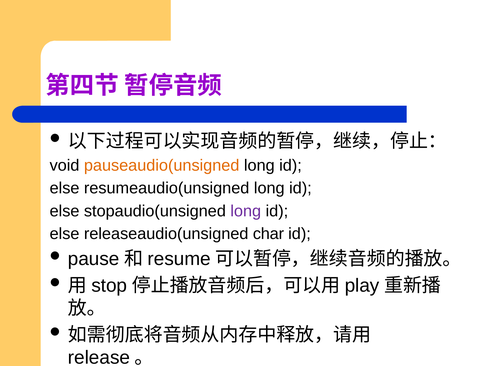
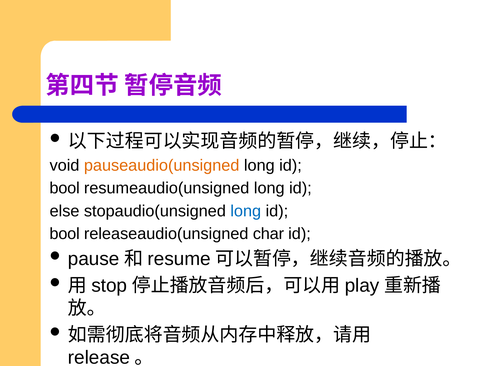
else at (65, 188): else -> bool
long at (246, 211) colour: purple -> blue
else at (65, 234): else -> bool
